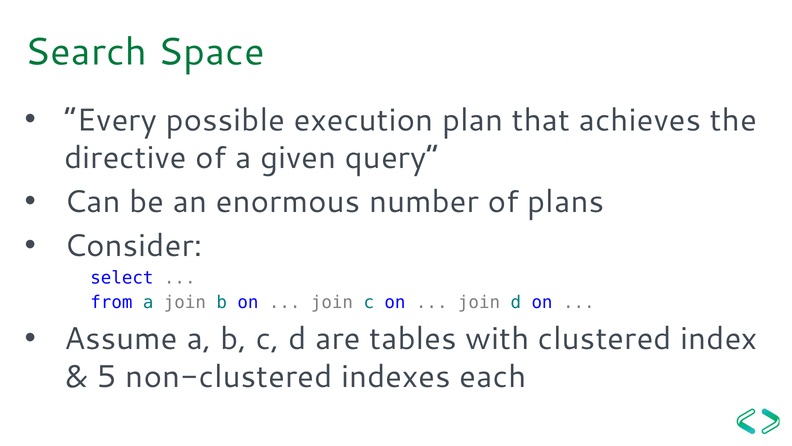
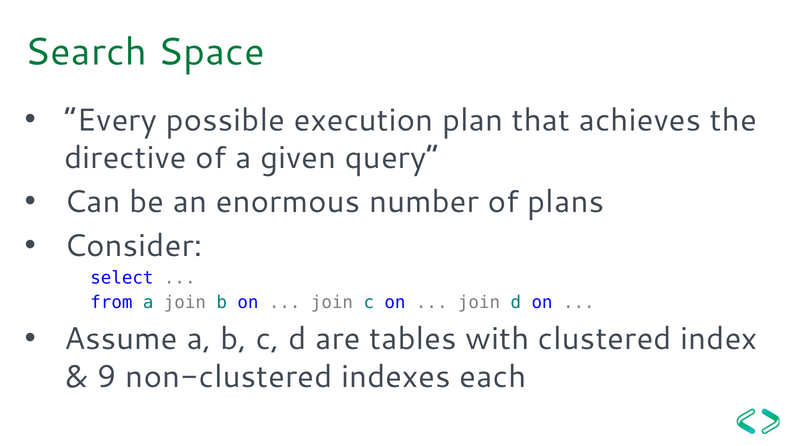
5: 5 -> 9
